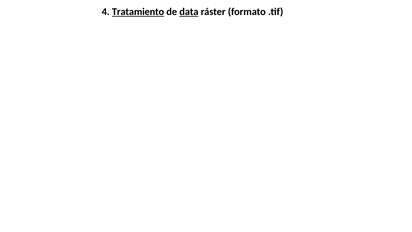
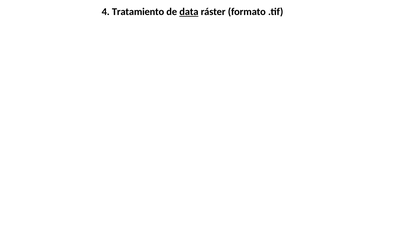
Tratamiento underline: present -> none
